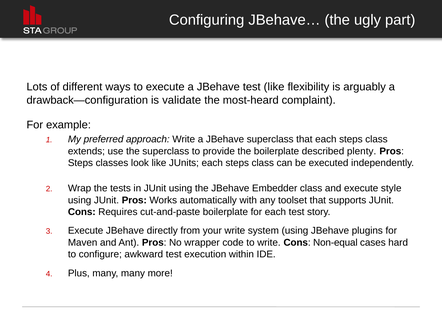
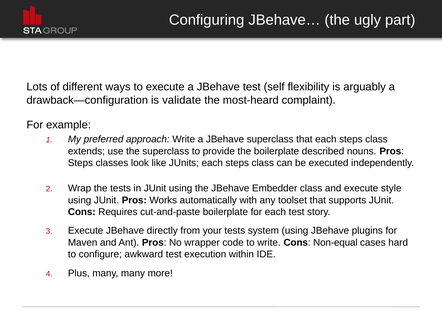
test like: like -> self
plenty: plenty -> nouns
your write: write -> tests
